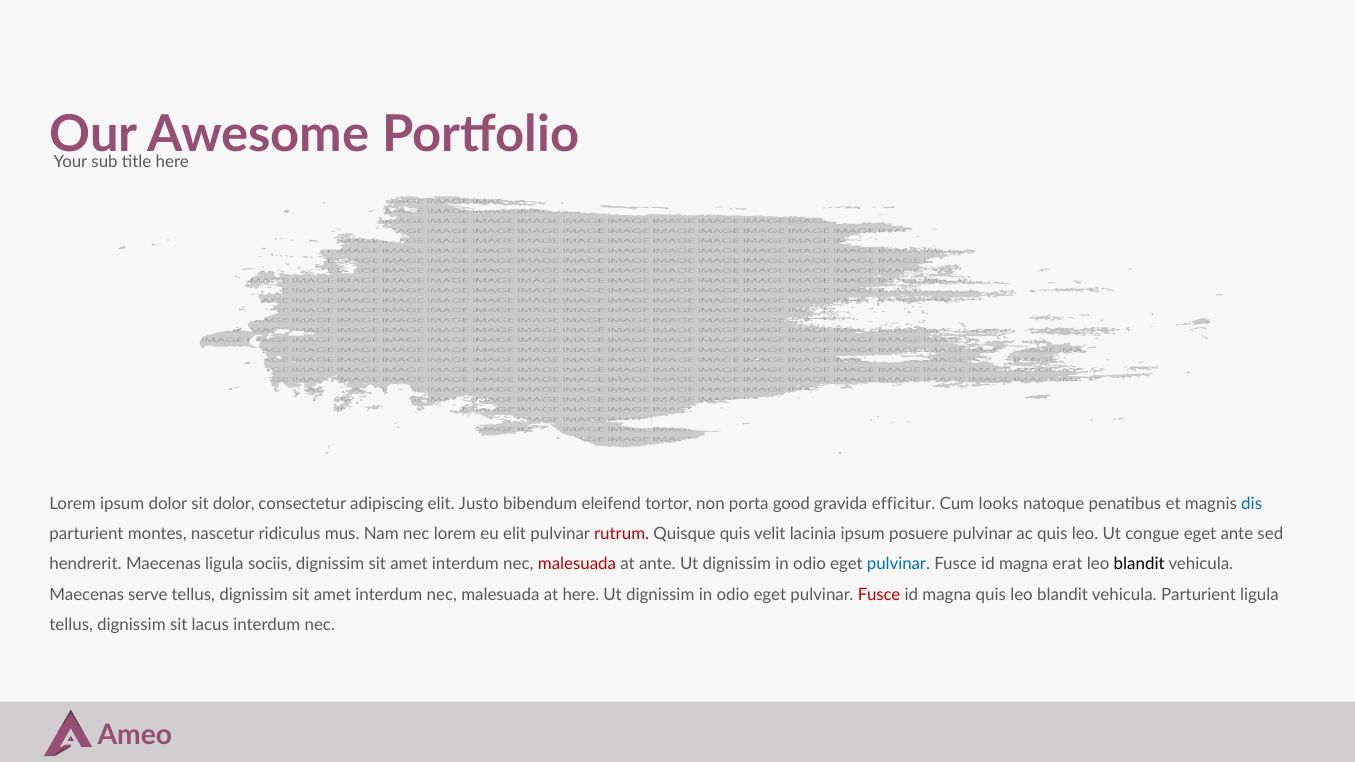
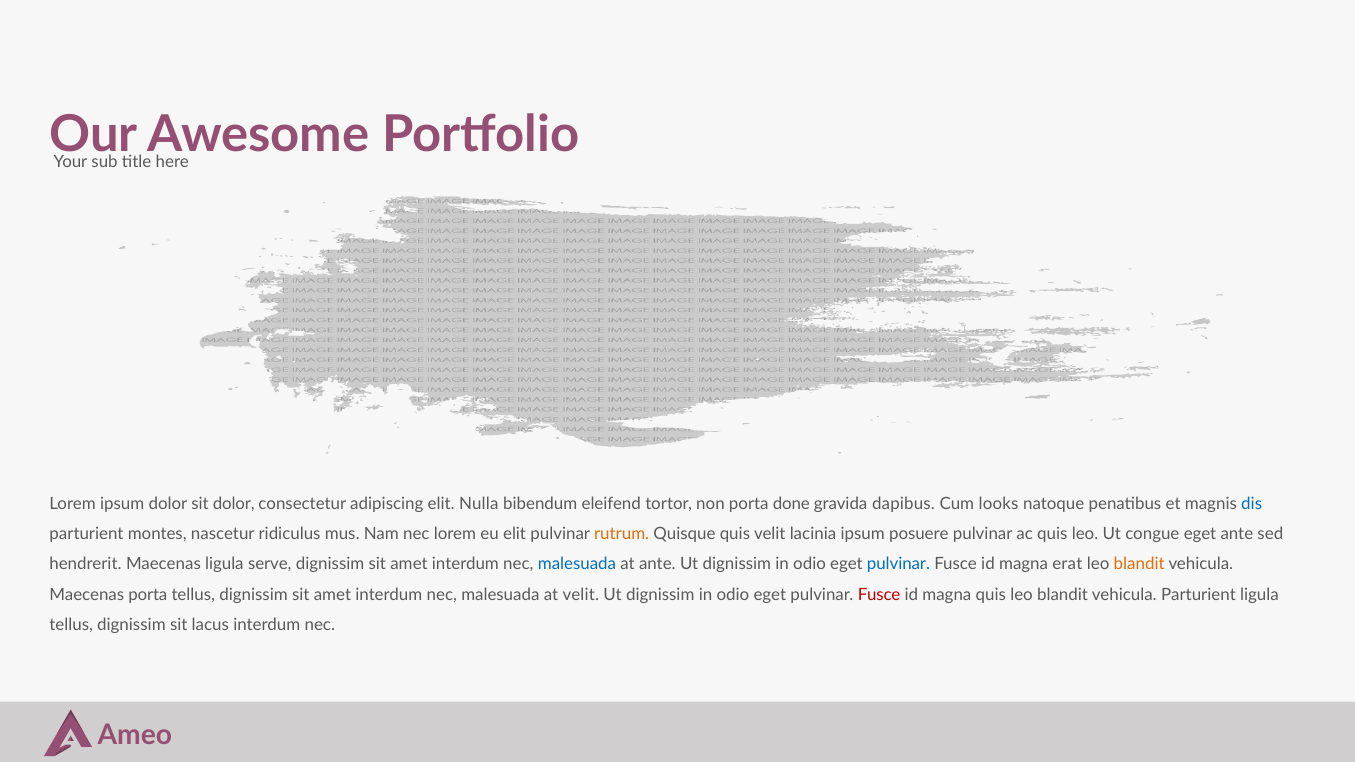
Justo: Justo -> Nulla
good: good -> done
efficitur: efficitur -> dapibus
rutrum colour: red -> orange
sociis: sociis -> serve
malesuada at (577, 565) colour: red -> blue
blandit at (1139, 565) colour: black -> orange
Maecenas serve: serve -> porta
at here: here -> velit
